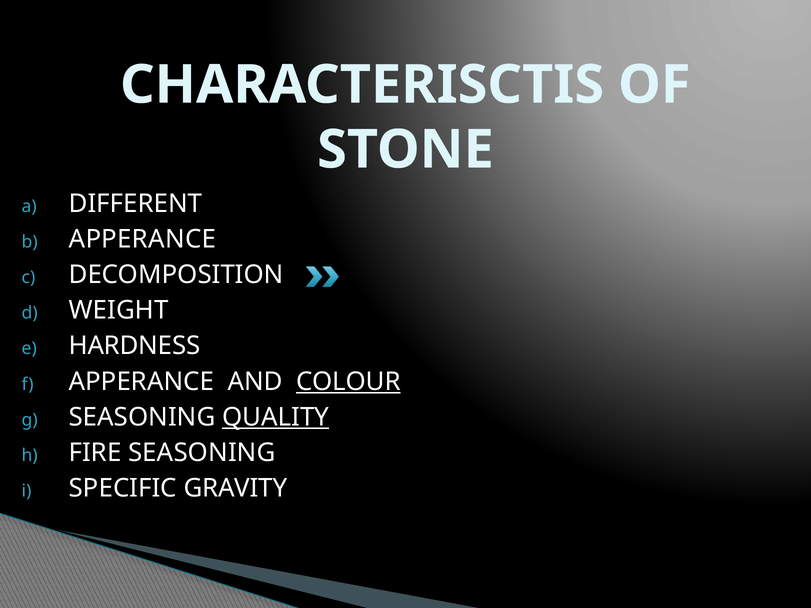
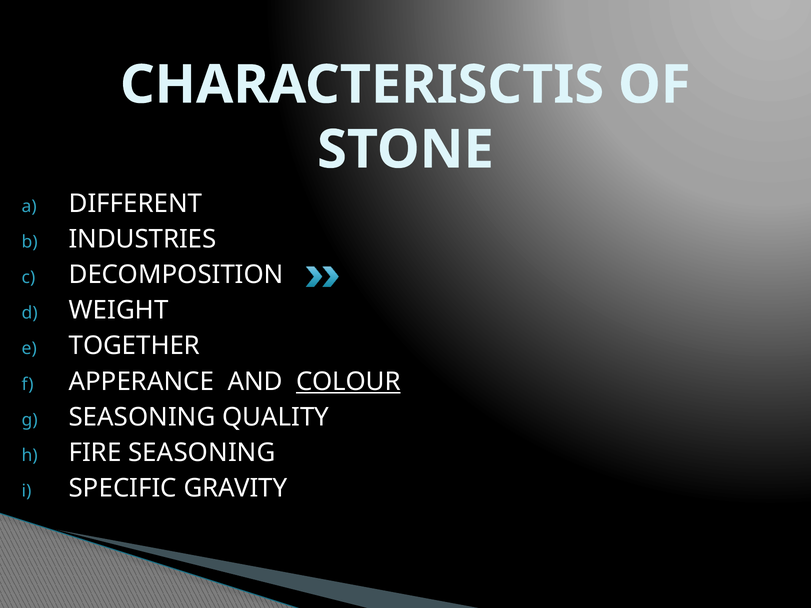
APPERANCE at (142, 239): APPERANCE -> INDUSTRIES
HARDNESS: HARDNESS -> TOGETHER
QUALITY underline: present -> none
